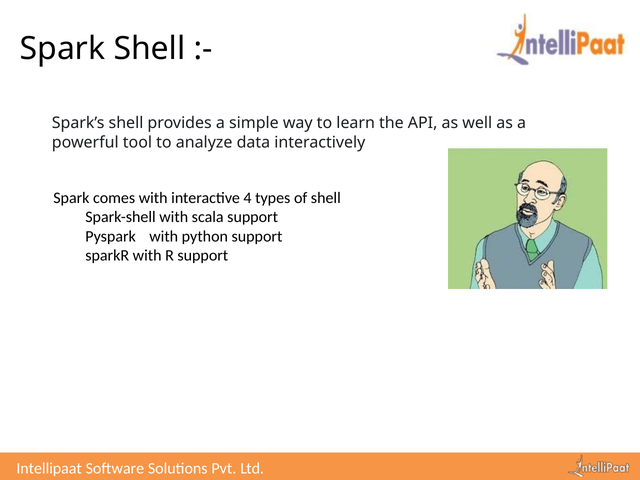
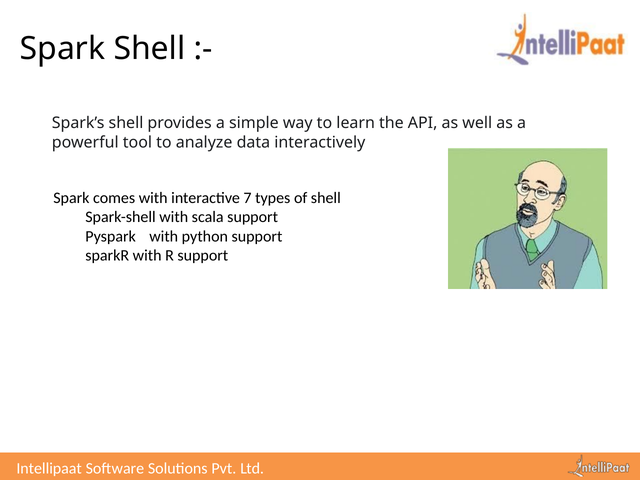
4: 4 -> 7
